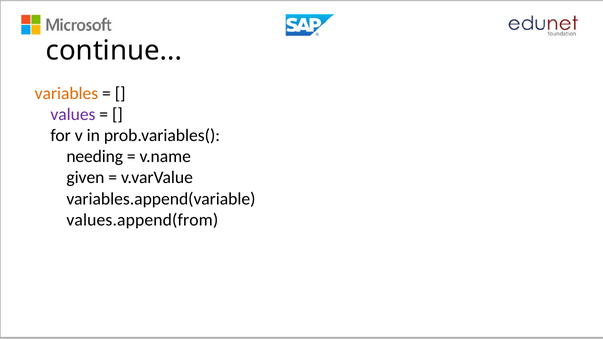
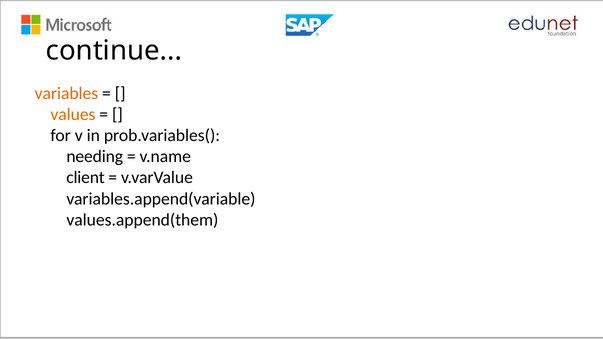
values colour: purple -> orange
given: given -> client
values.append(from: values.append(from -> values.append(them
